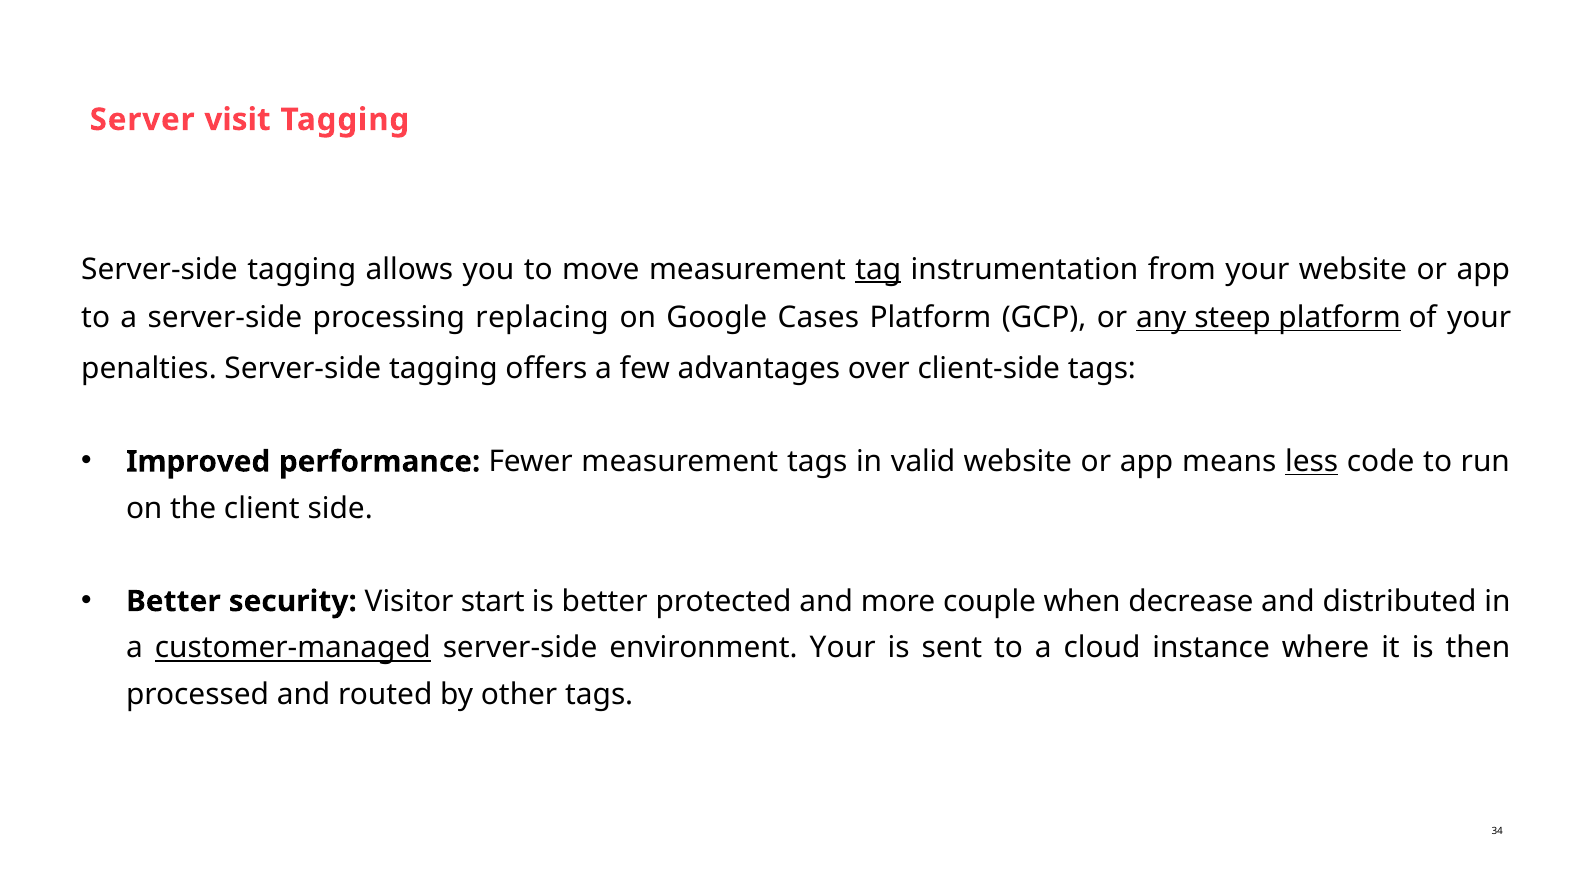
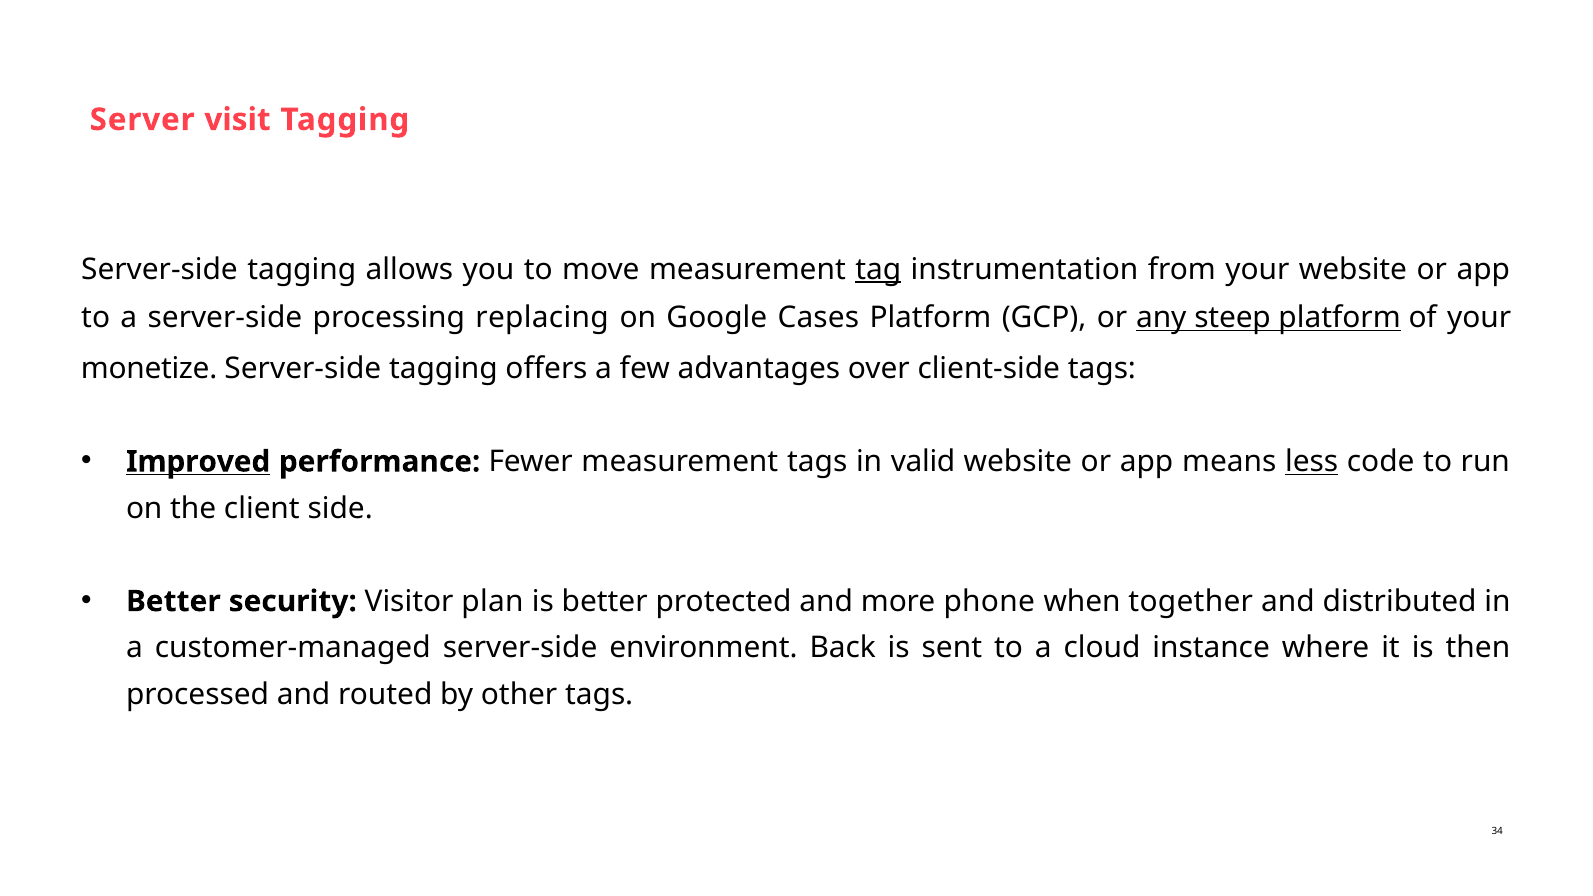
penalties: penalties -> monetize
Improved underline: none -> present
start: start -> plan
couple: couple -> phone
decrease: decrease -> together
customer-managed underline: present -> none
environment Your: Your -> Back
